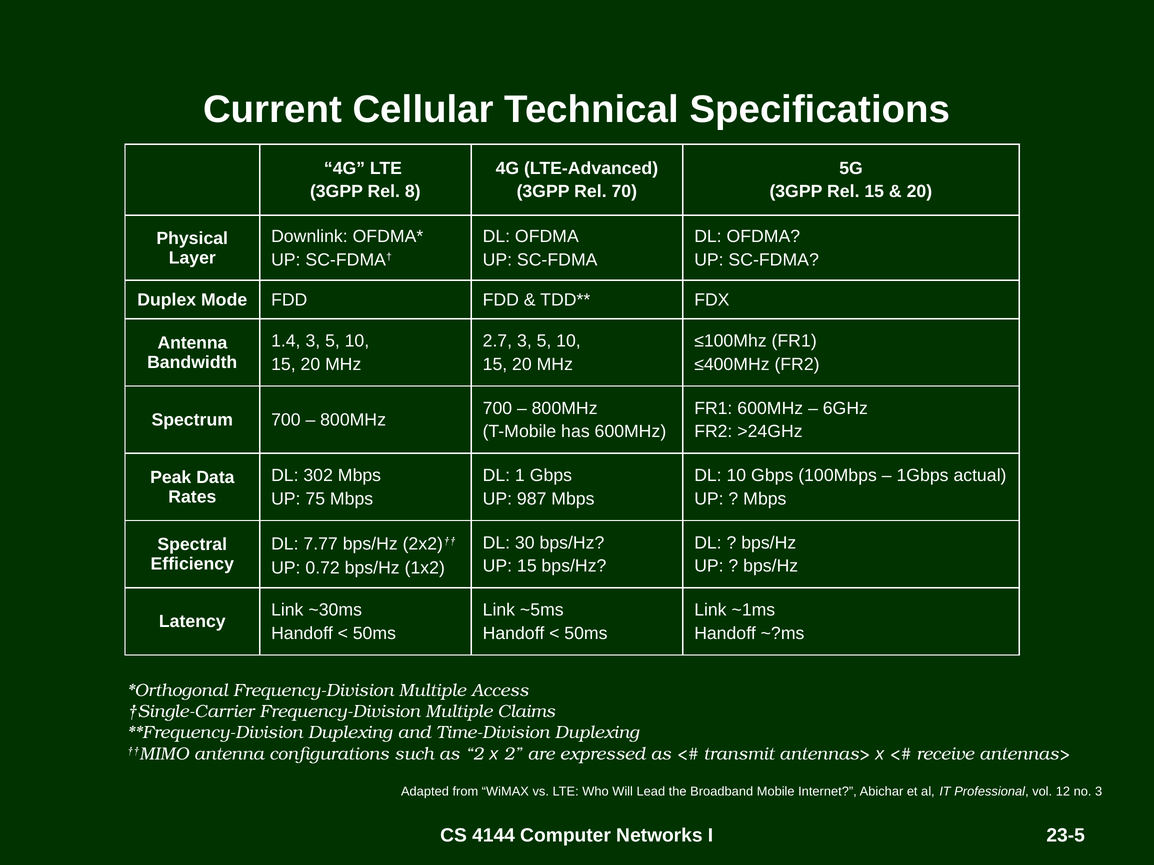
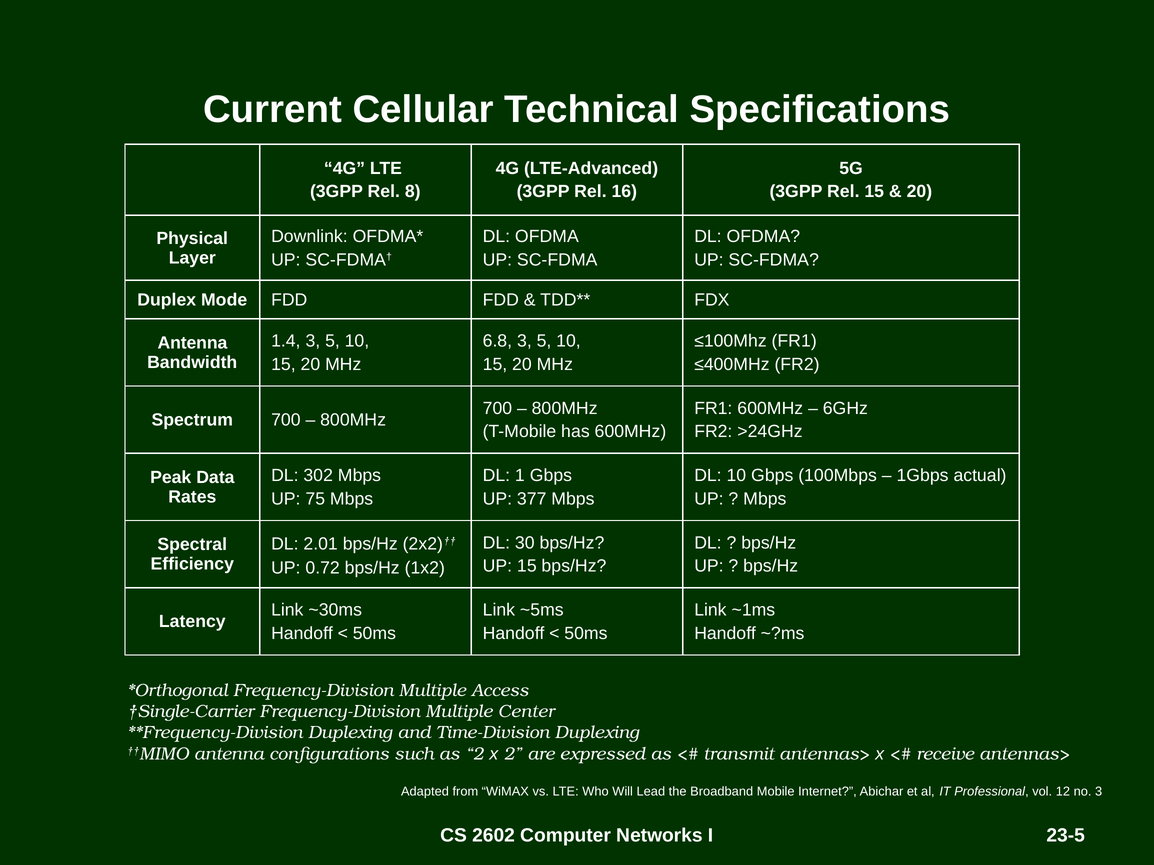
70: 70 -> 16
2.7: 2.7 -> 6.8
987: 987 -> 377
7.77: 7.77 -> 2.01
Claims: Claims -> Center
4144: 4144 -> 2602
